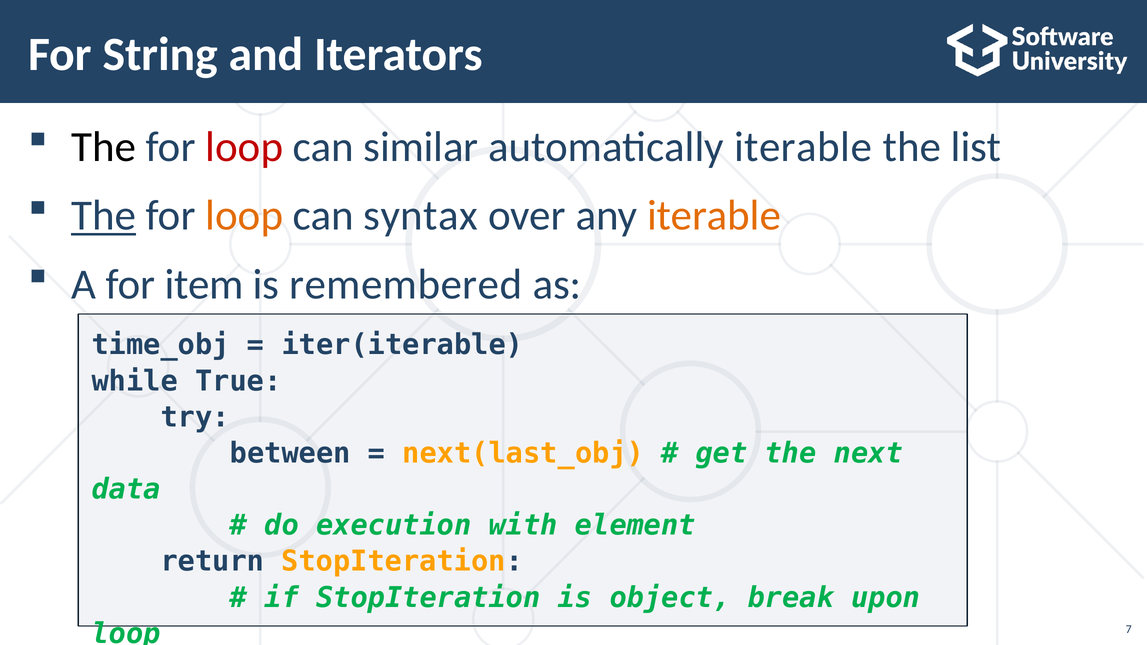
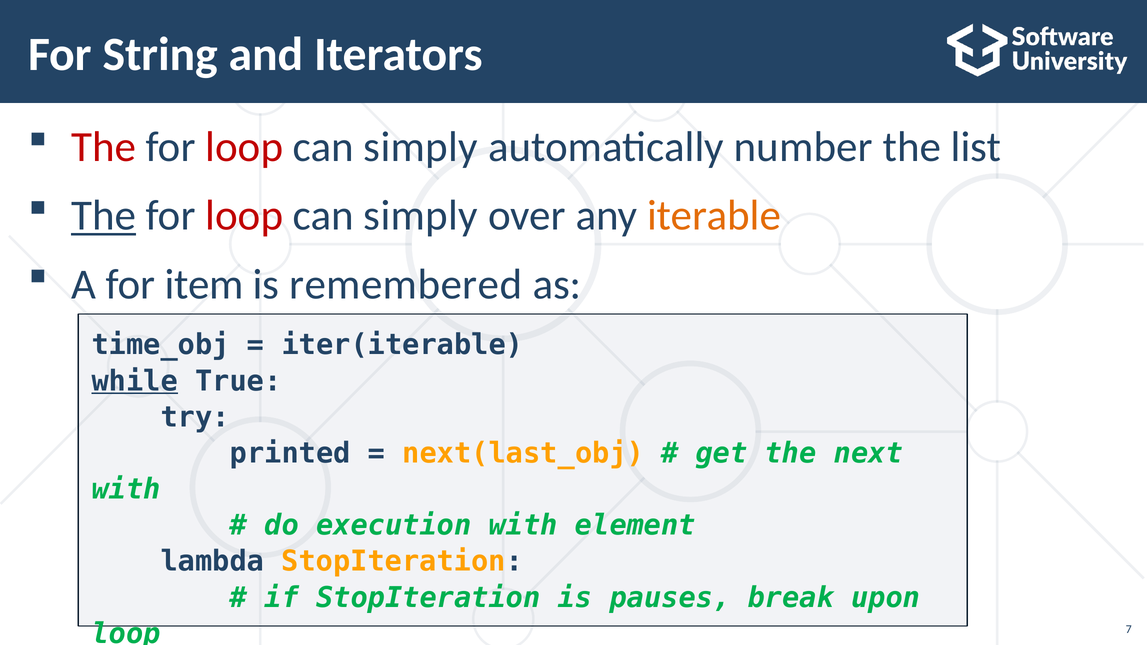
The at (104, 147) colour: black -> red
similar at (421, 147): similar -> simply
automatically iterable: iterable -> number
loop at (244, 216) colour: orange -> red
syntax at (421, 216): syntax -> simply
while underline: none -> present
between: between -> printed
data at (126, 489): data -> with
return: return -> lambda
object: object -> pauses
